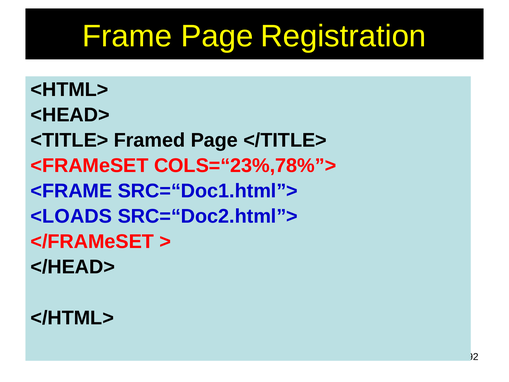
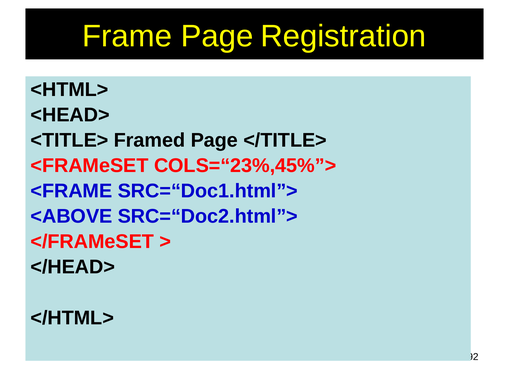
COLS=“23%,78%”>: COLS=“23%,78%”> -> COLS=“23%,45%”>
<LOADS: <LOADS -> <ABOVE
